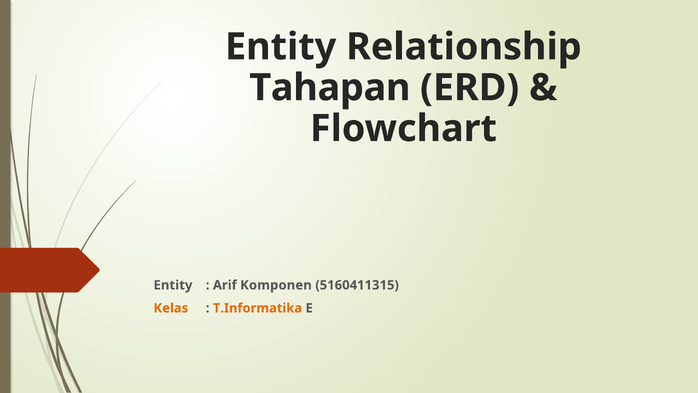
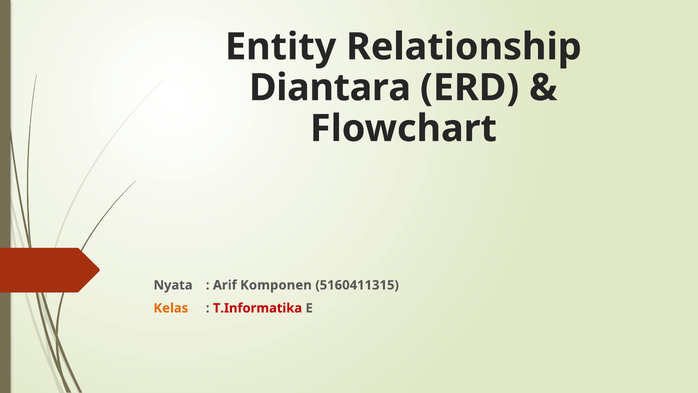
Tahapan: Tahapan -> Diantara
Entity at (173, 285): Entity -> Nyata
T.Informatika colour: orange -> red
